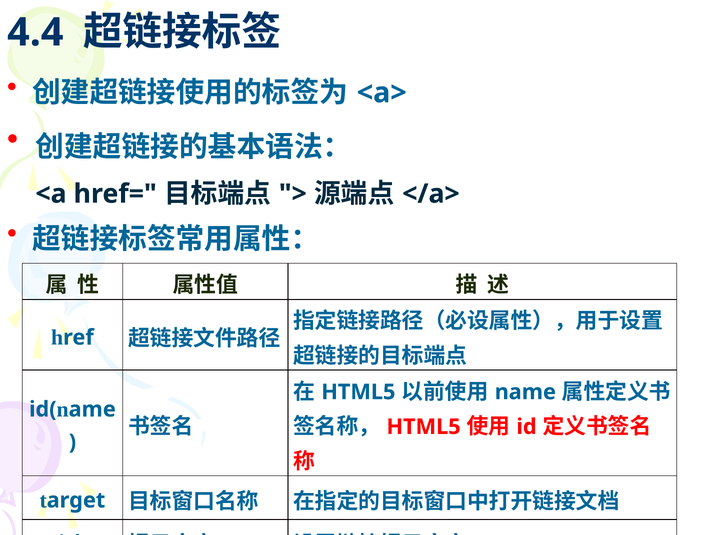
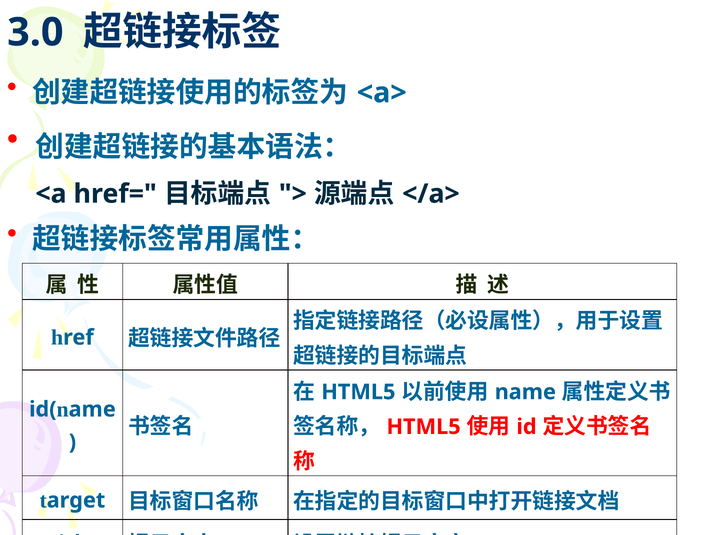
4.4: 4.4 -> 3.0
